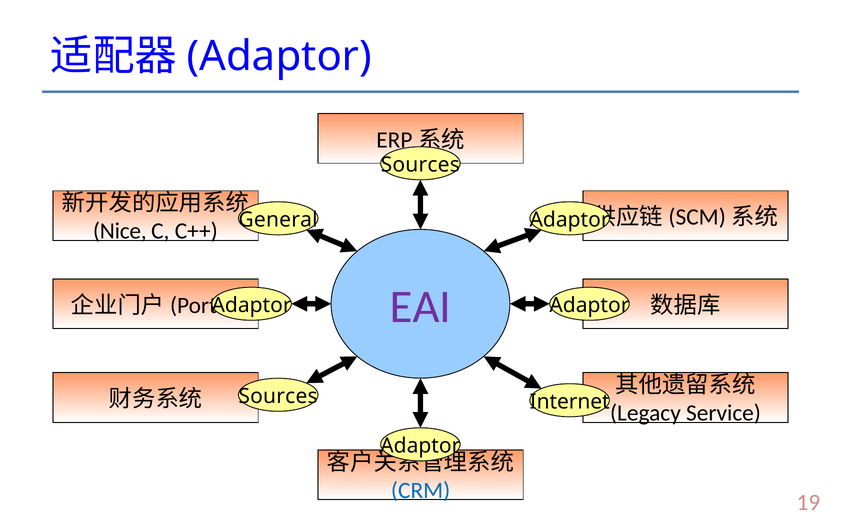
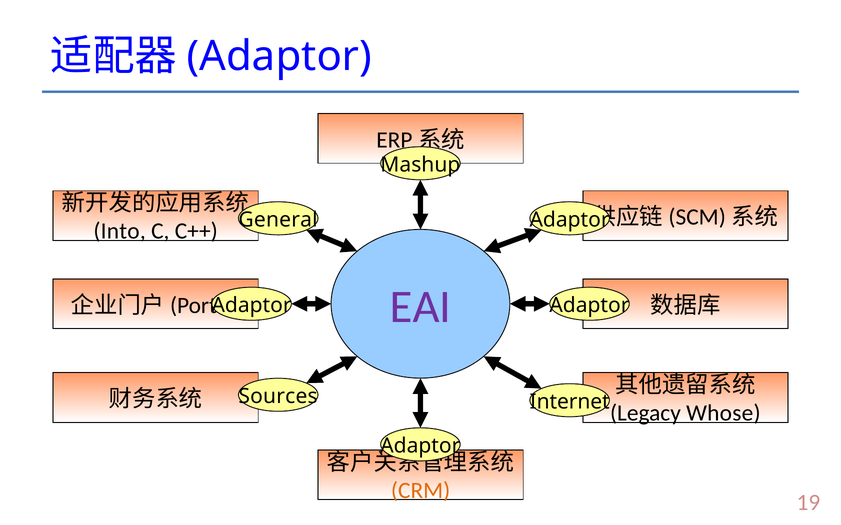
Sources at (420, 165): Sources -> Mashup
Nice: Nice -> Into
Service: Service -> Whose
CRM colour: blue -> orange
